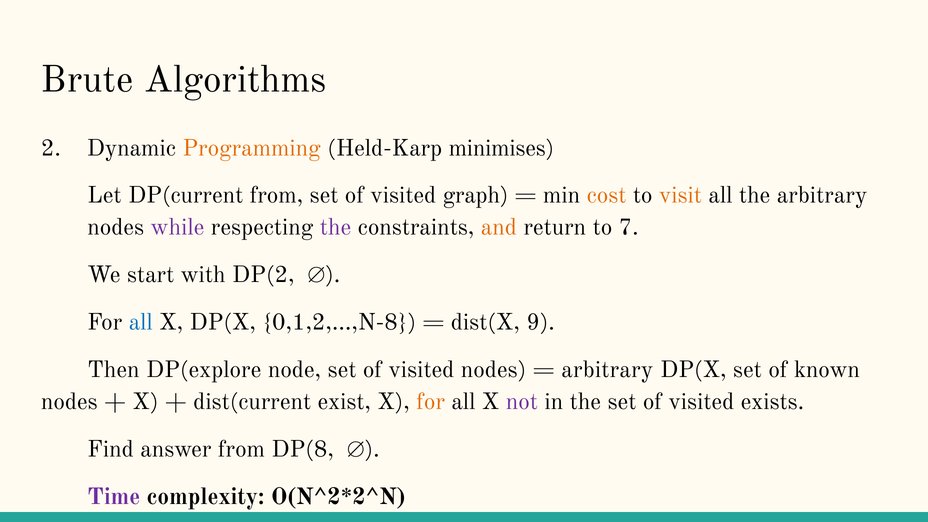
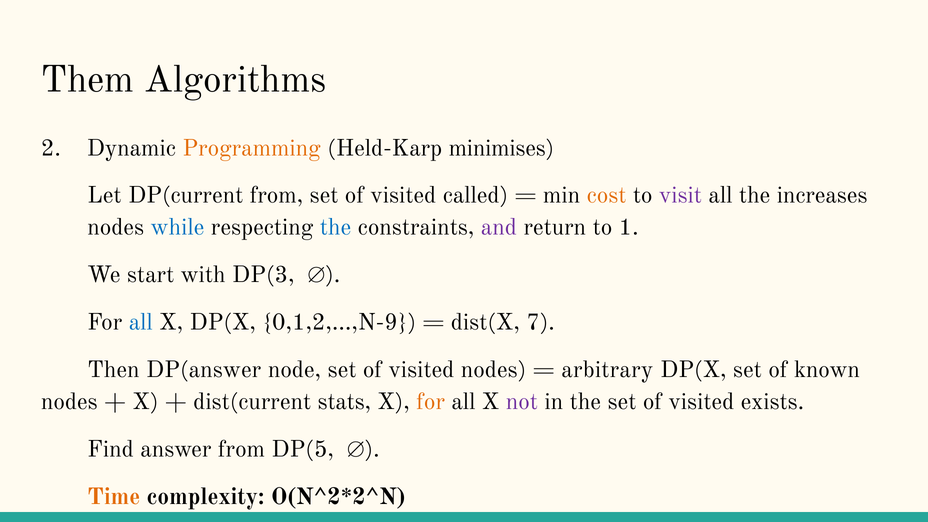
Brute: Brute -> Them
graph: graph -> called
visit colour: orange -> purple
the arbitrary: arbitrary -> increases
while colour: purple -> blue
the at (336, 227) colour: purple -> blue
and colour: orange -> purple
7: 7 -> 1
DP(2: DP(2 -> DP(3
0,1,2,...,N-8: 0,1,2,...,N-8 -> 0,1,2,...,N-9
9: 9 -> 7
DP(explore: DP(explore -> DP(answer
exist: exist -> stats
DP(8: DP(8 -> DP(5
Time colour: purple -> orange
